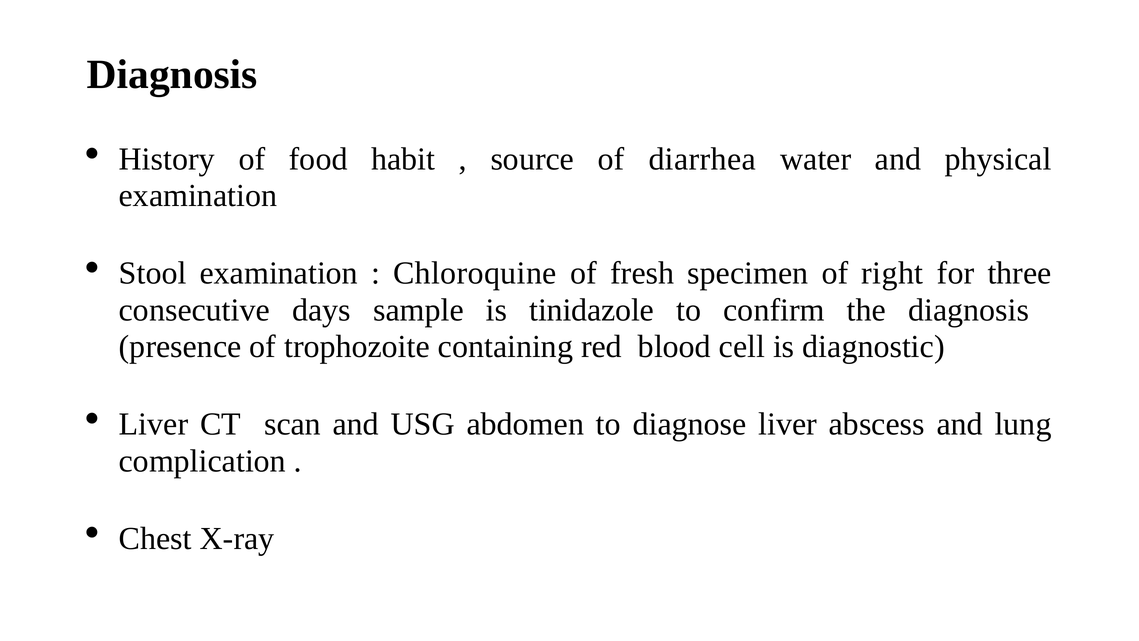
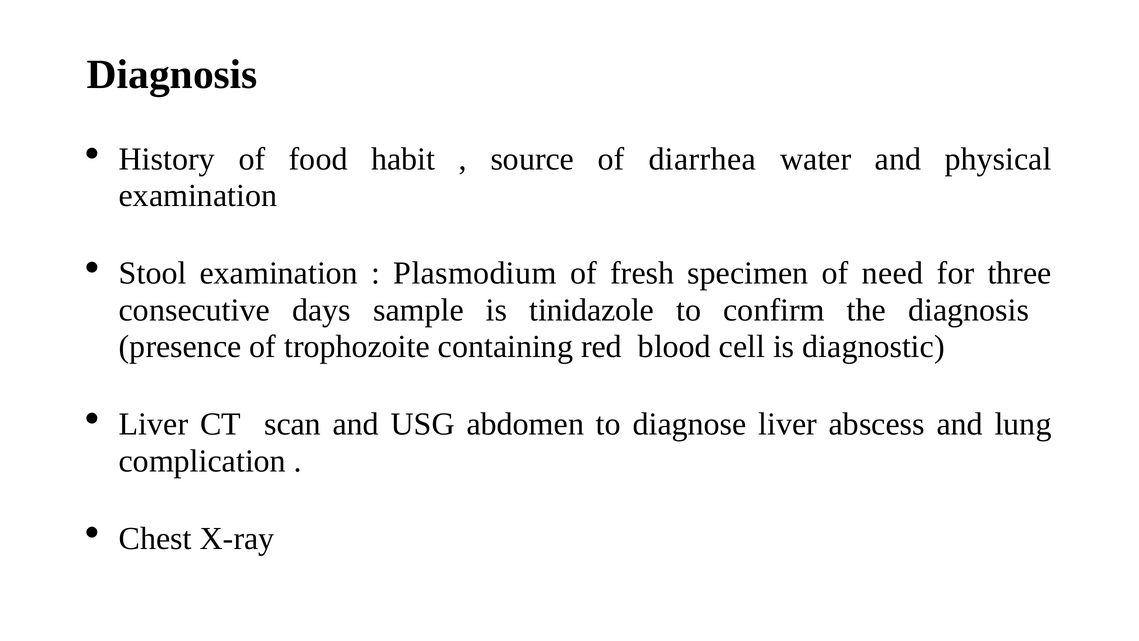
Chloroquine: Chloroquine -> Plasmodium
right: right -> need
